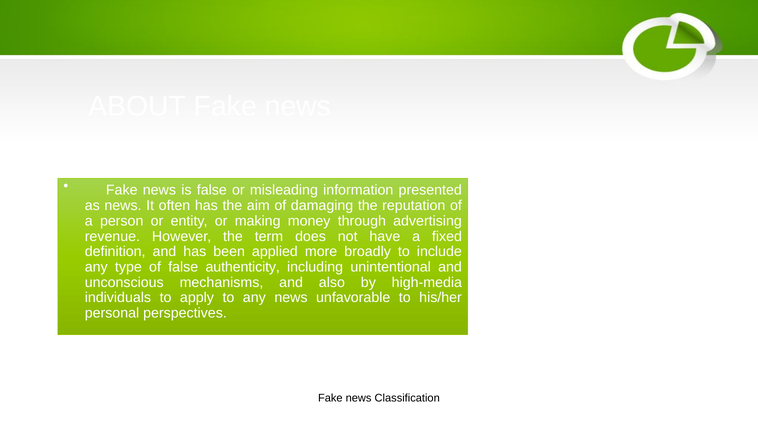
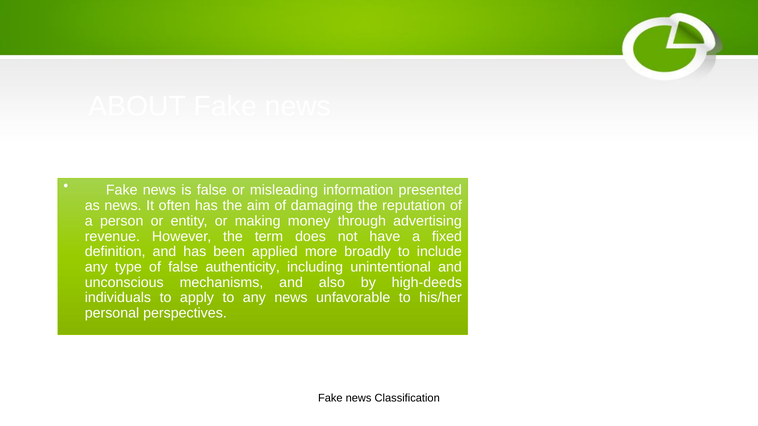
high-media: high-media -> high-deeds
